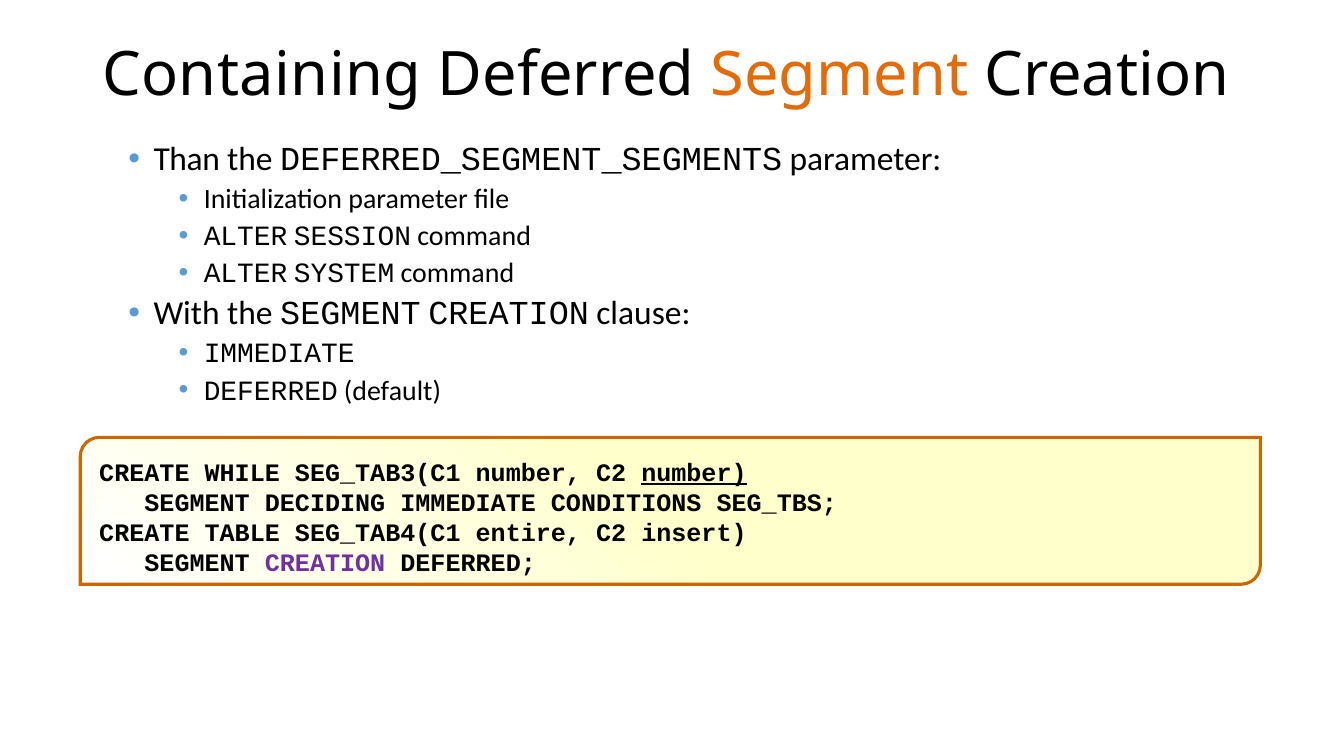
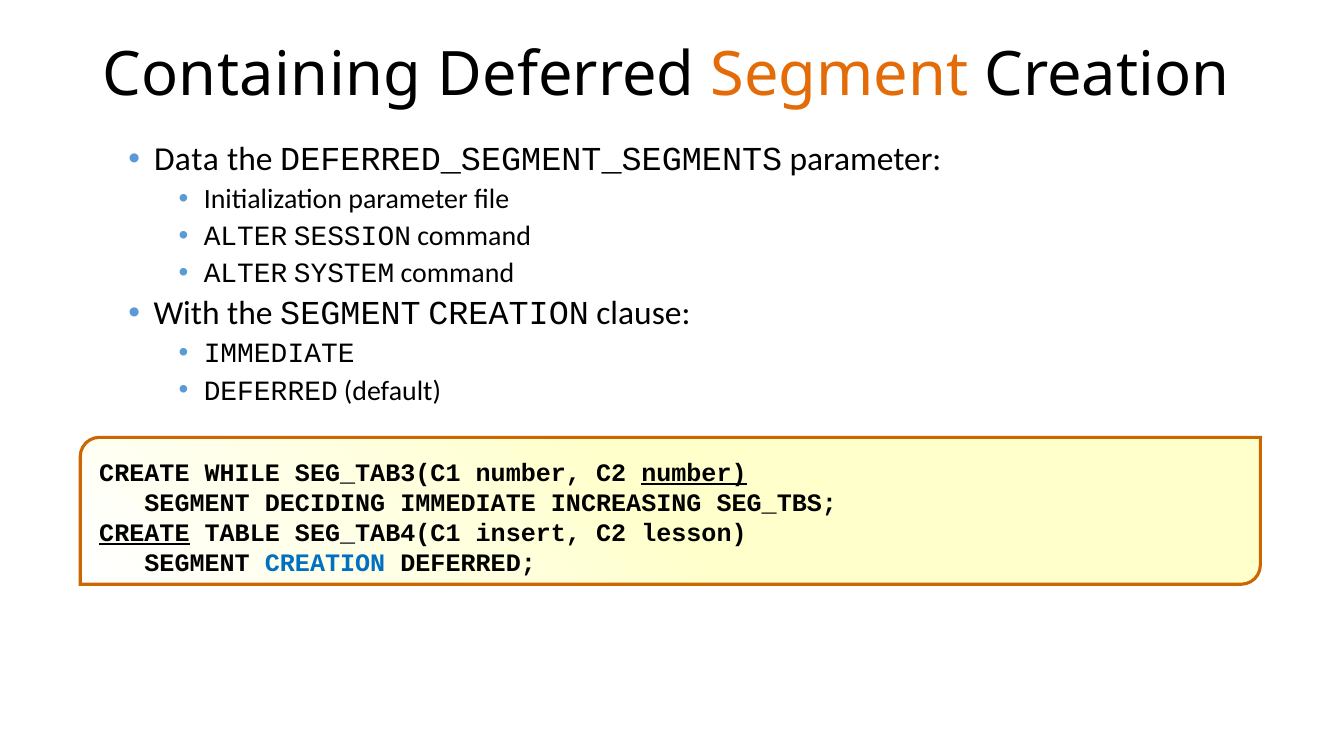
Than: Than -> Data
CONDITIONS: CONDITIONS -> INCREASING
CREATE at (144, 533) underline: none -> present
entire: entire -> insert
insert: insert -> lesson
CREATION at (325, 563) colour: purple -> blue
